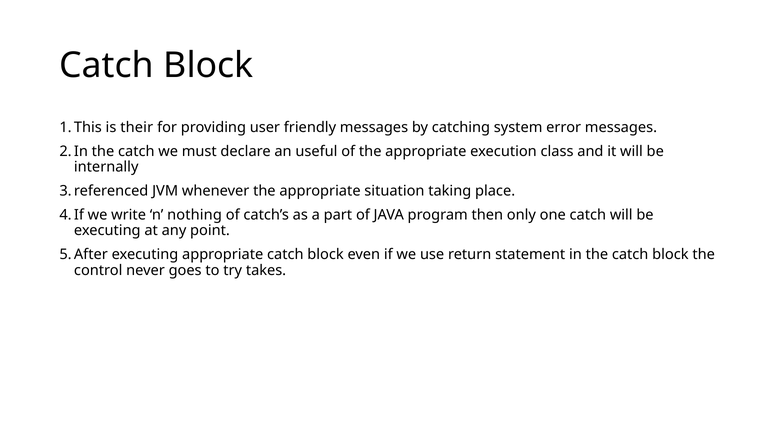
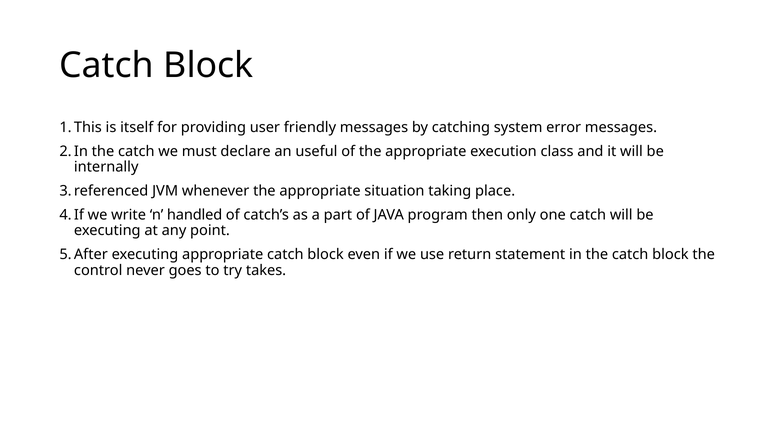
their: their -> itself
nothing: nothing -> handled
